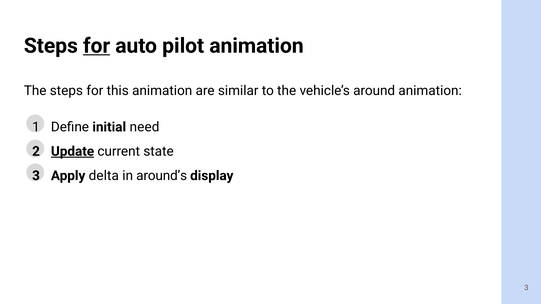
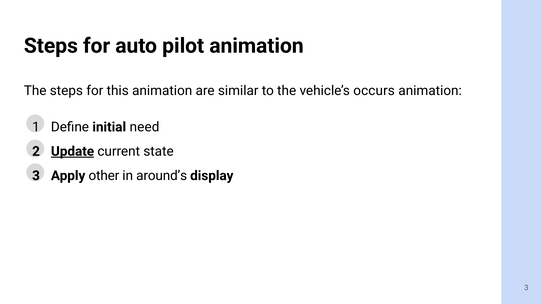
for at (97, 46) underline: present -> none
around: around -> occurs
delta: delta -> other
